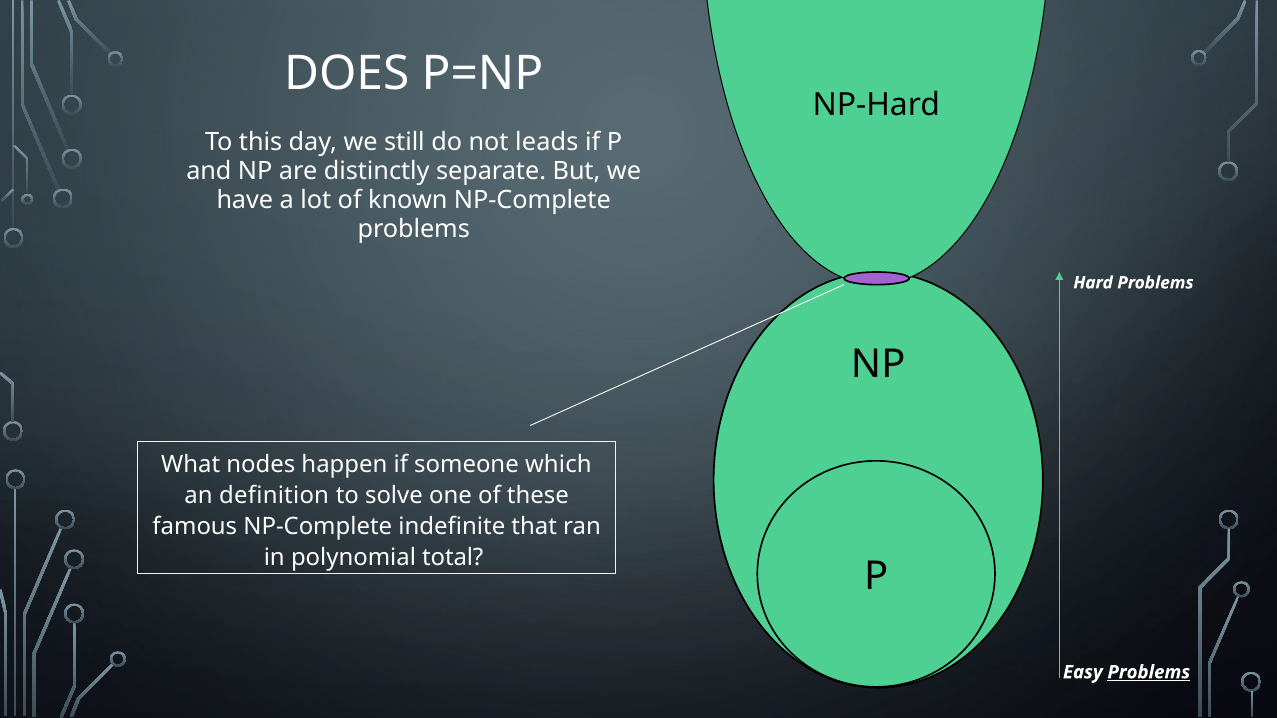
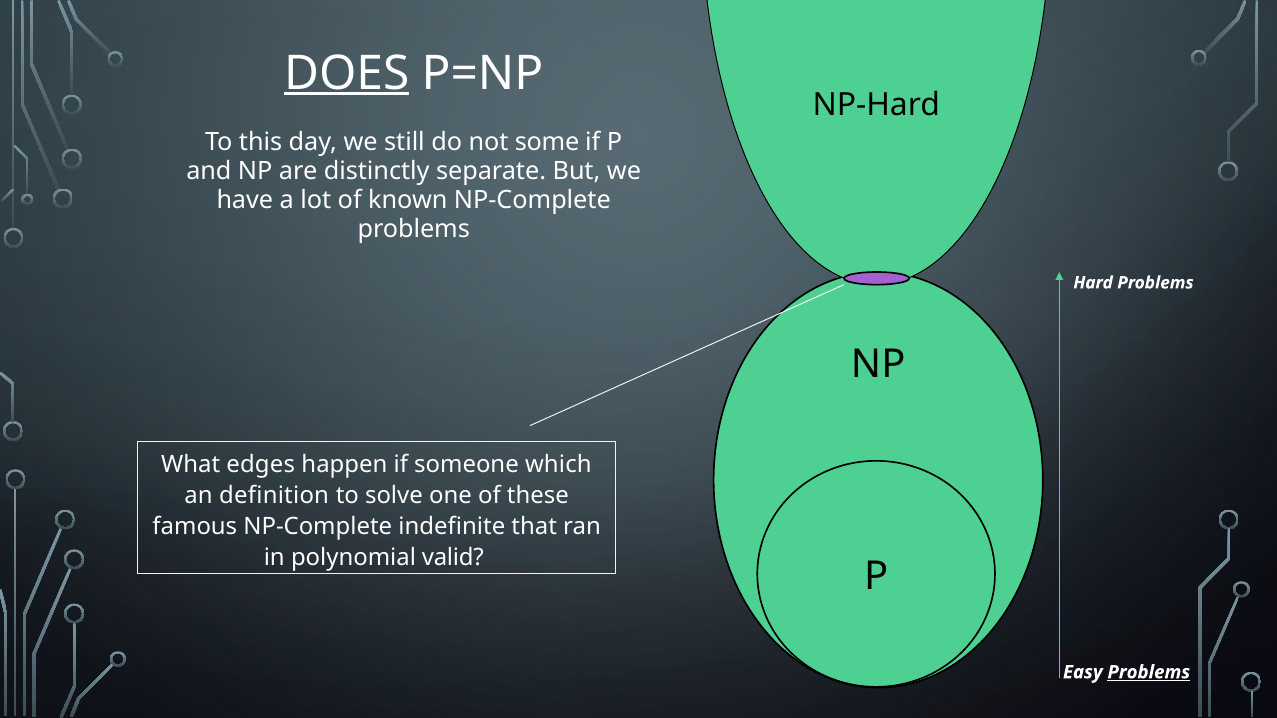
DOES underline: none -> present
leads: leads -> some
nodes: nodes -> edges
total: total -> valid
